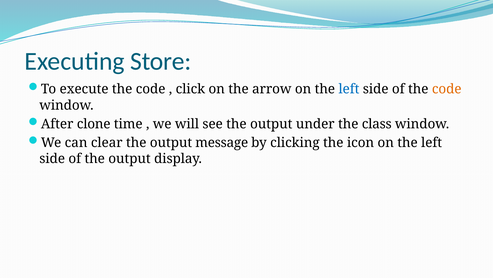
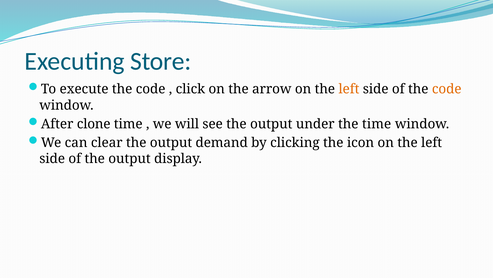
left at (349, 89) colour: blue -> orange
the class: class -> time
message: message -> demand
